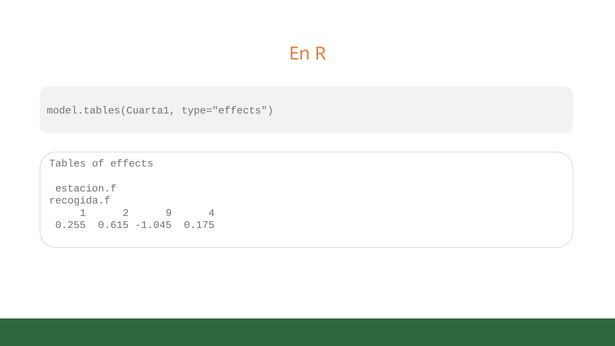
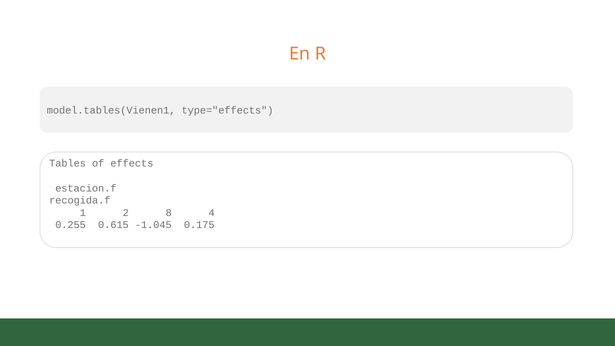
model.tables(Cuarta1: model.tables(Cuarta1 -> model.tables(Vienen1
9: 9 -> 8
